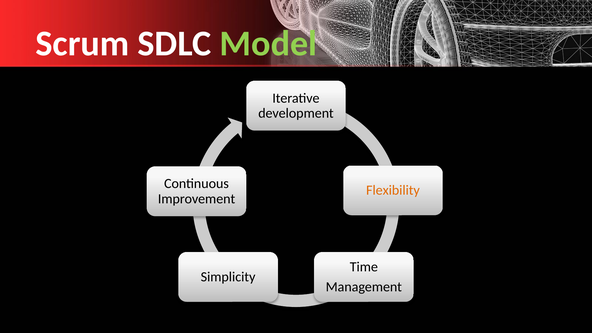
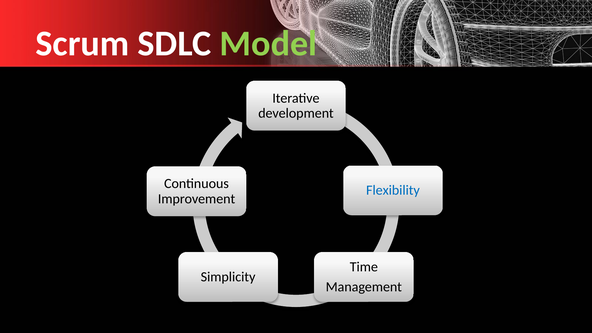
Flexibility colour: orange -> blue
